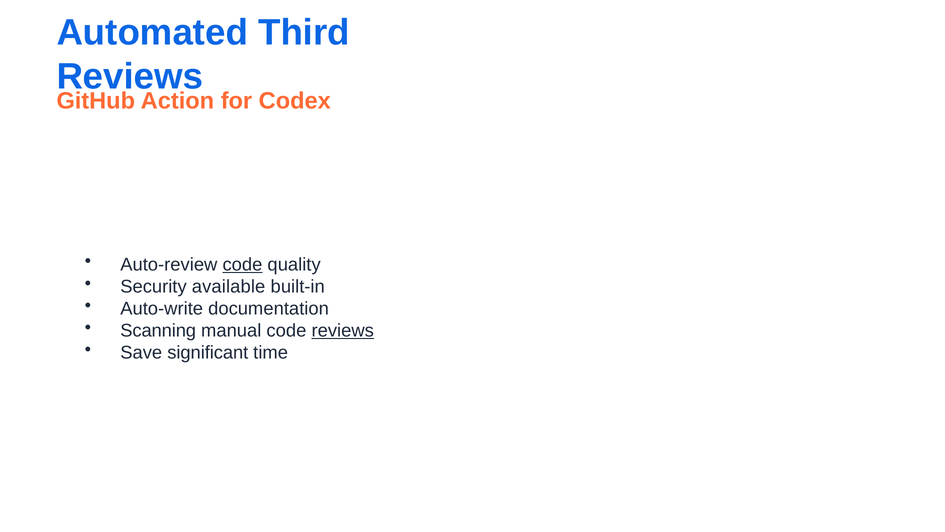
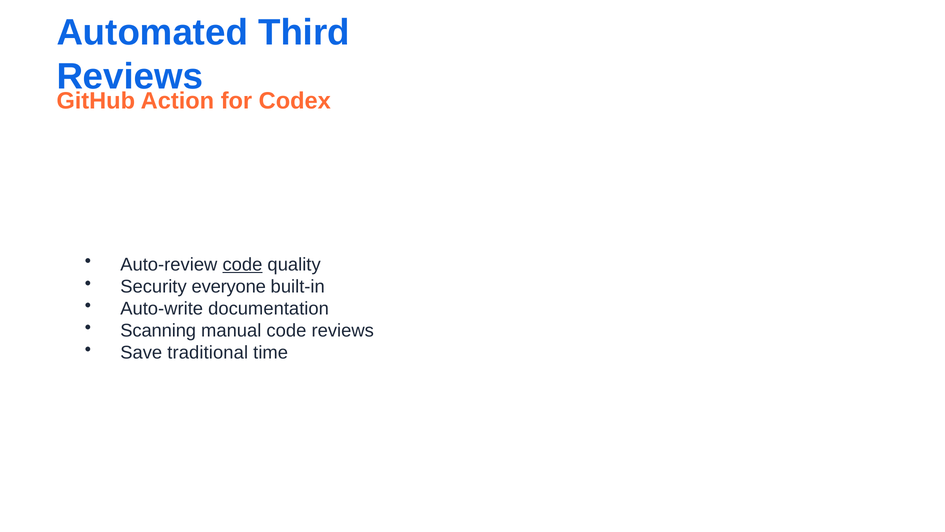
available: available -> everyone
reviews at (343, 330) underline: present -> none
significant: significant -> traditional
